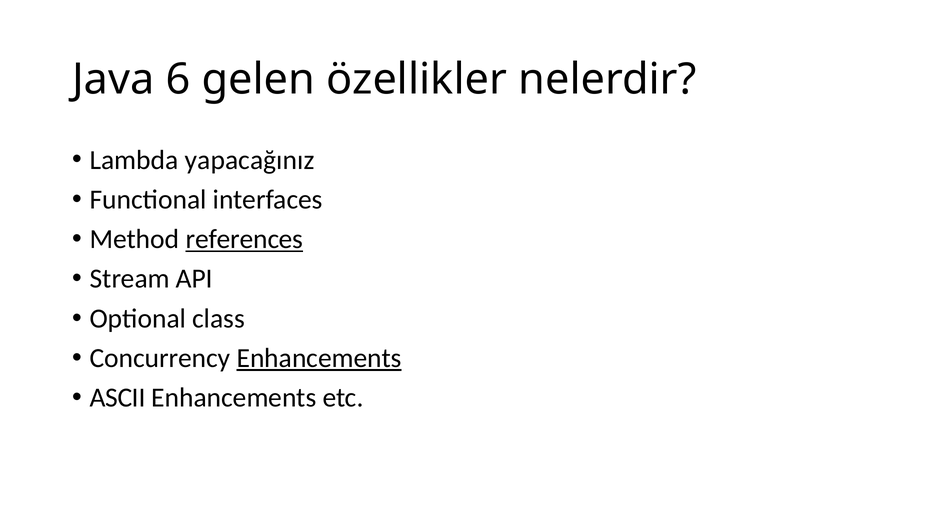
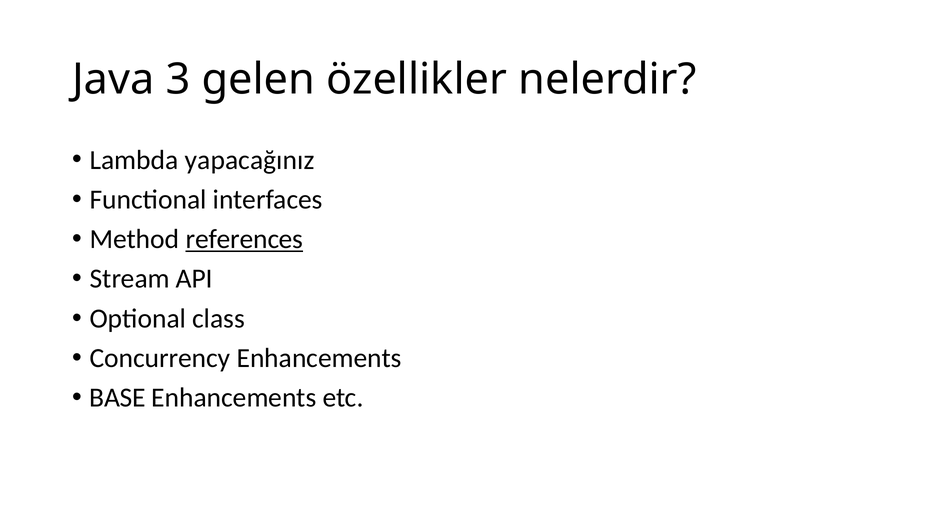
6: 6 -> 3
Enhancements at (319, 358) underline: present -> none
ASCII: ASCII -> BASE
